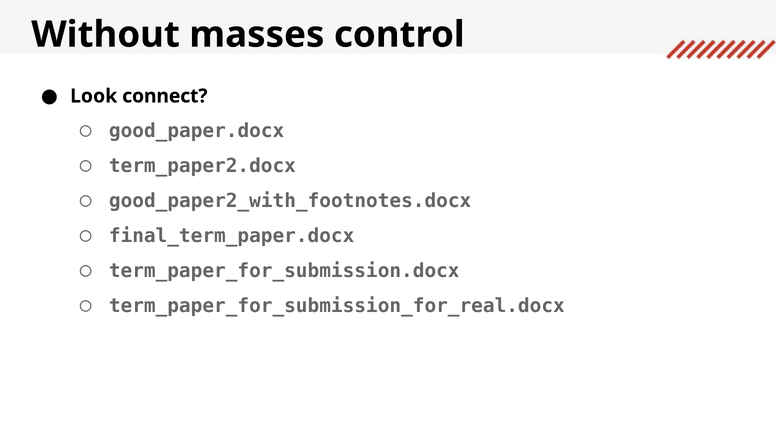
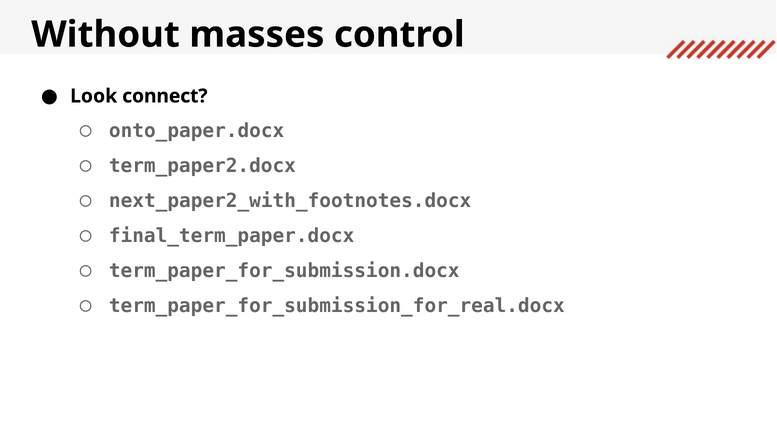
good_paper.docx: good_paper.docx -> onto_paper.docx
good_paper2_with_footnotes.docx: good_paper2_with_footnotes.docx -> next_paper2_with_footnotes.docx
